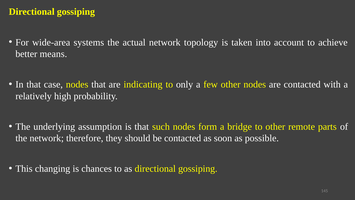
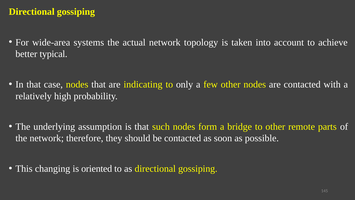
means: means -> typical
chances: chances -> oriented
